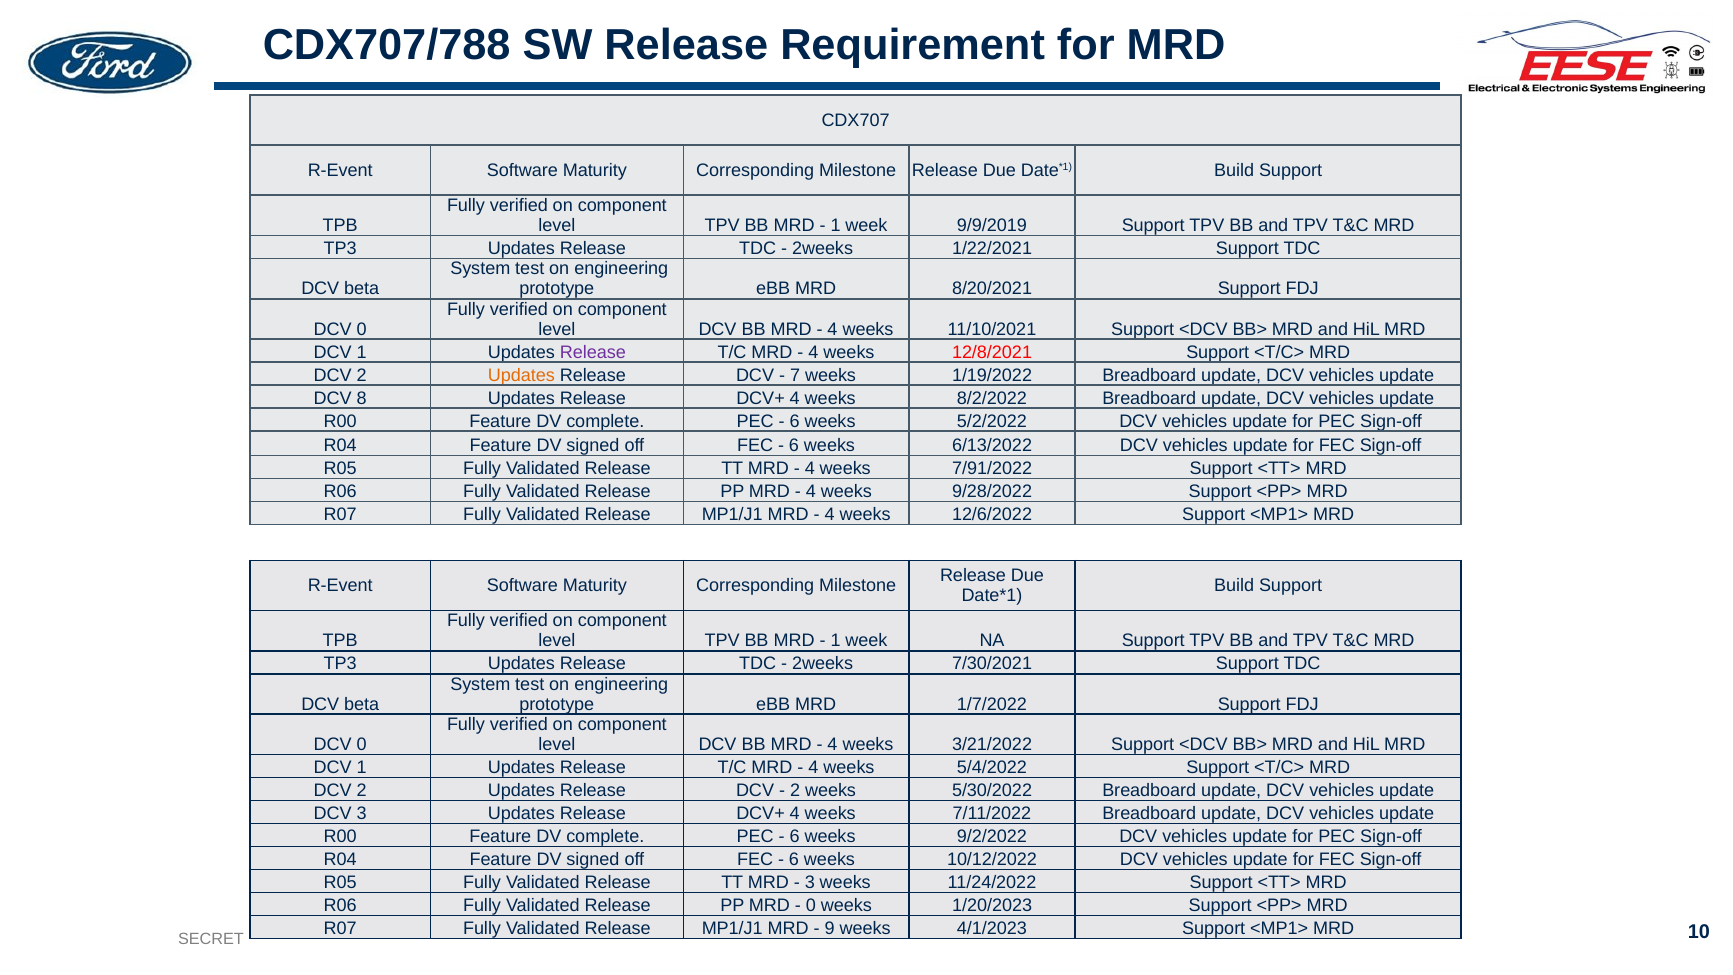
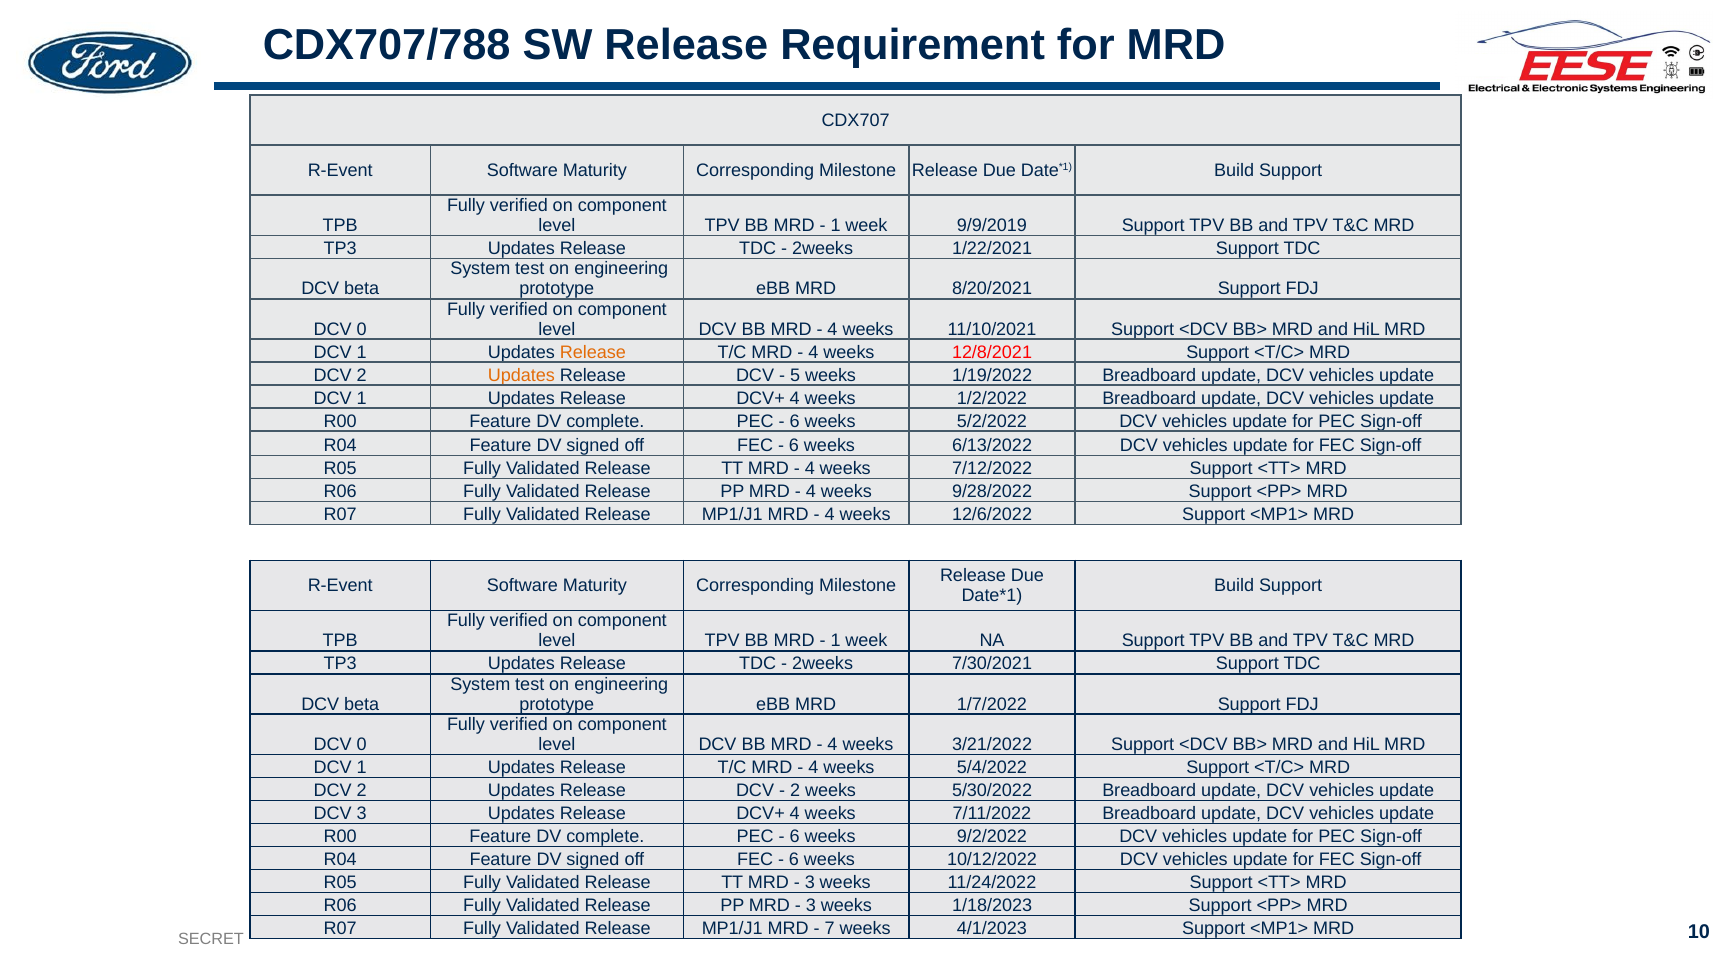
Release at (593, 352) colour: purple -> orange
7: 7 -> 5
8 at (362, 398): 8 -> 1
8/2/2022: 8/2/2022 -> 1/2/2022
7/91/2022: 7/91/2022 -> 7/12/2022
0 at (811, 905): 0 -> 3
1/20/2023: 1/20/2023 -> 1/18/2023
9: 9 -> 7
